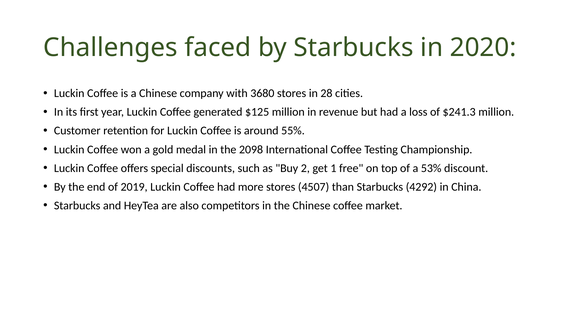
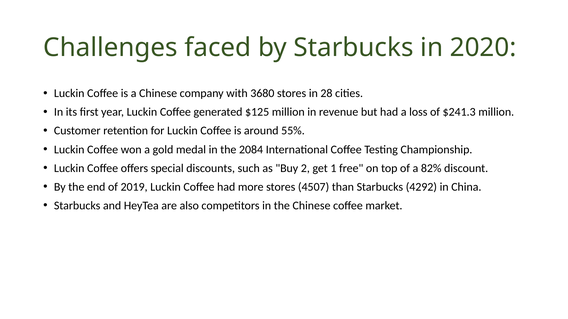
2098: 2098 -> 2084
53%: 53% -> 82%
